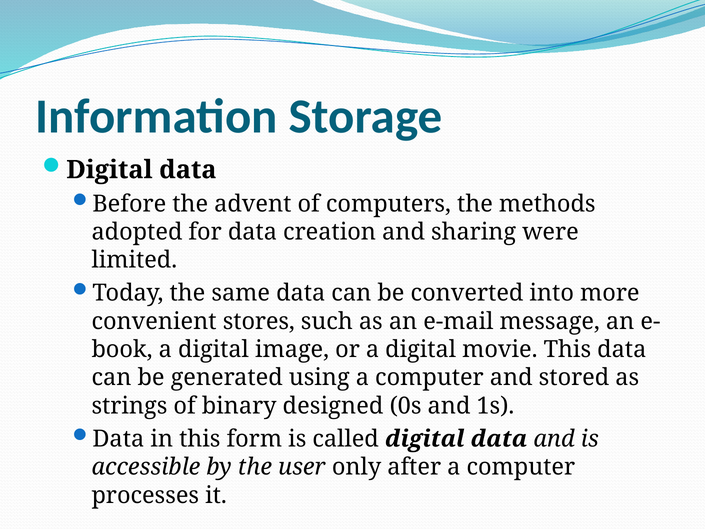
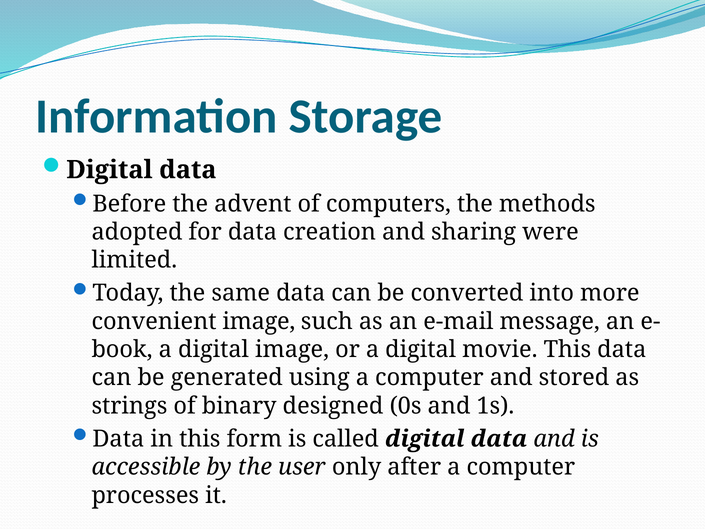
convenient stores: stores -> image
